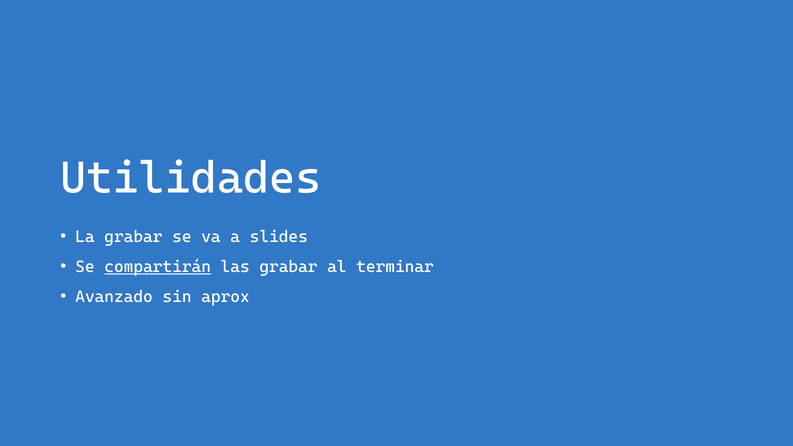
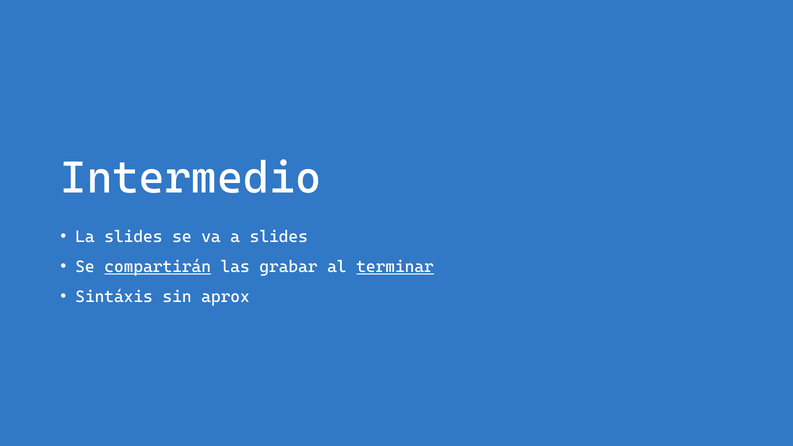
Utilidades: Utilidades -> Intermedio
La grabar: grabar -> slides
terminar underline: none -> present
Avanzado: Avanzado -> Sintáxis
